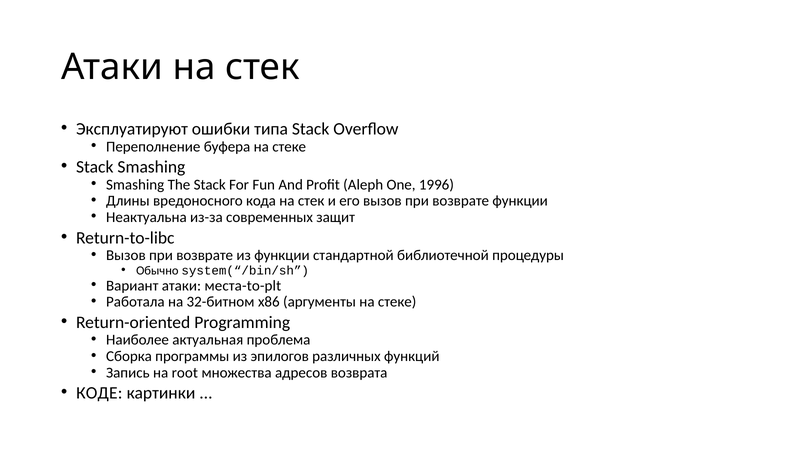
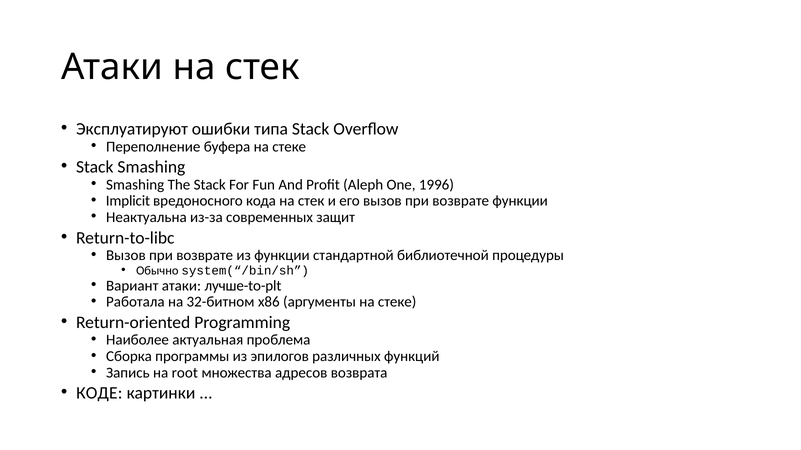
Длины: Длины -> Implicit
места-to-plt: места-to-plt -> лучше-to-plt
